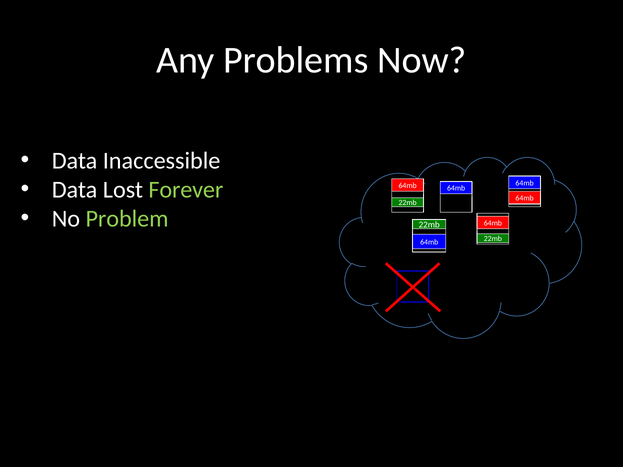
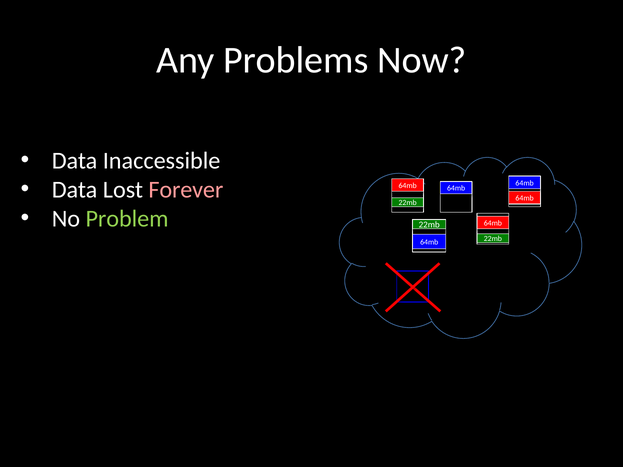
Forever colour: light green -> pink
